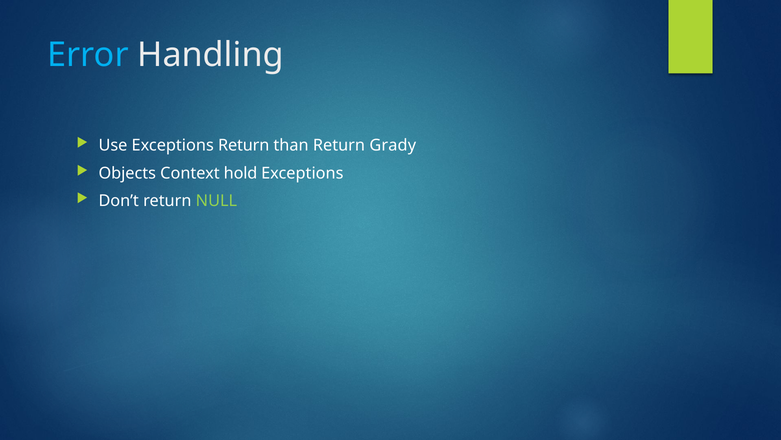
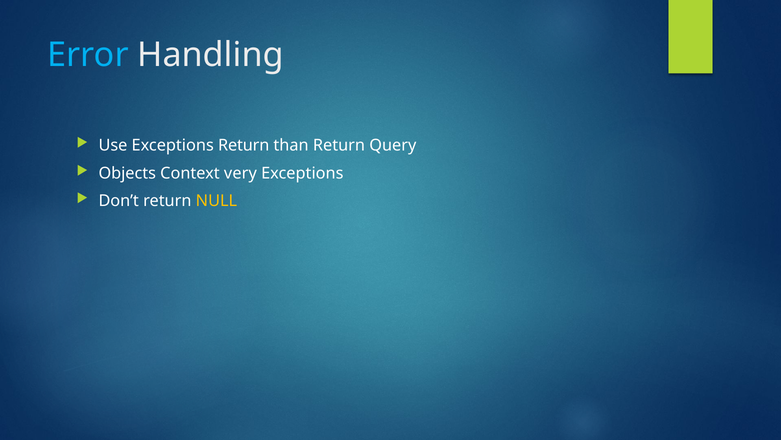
Grady: Grady -> Query
hold: hold -> very
NULL colour: light green -> yellow
